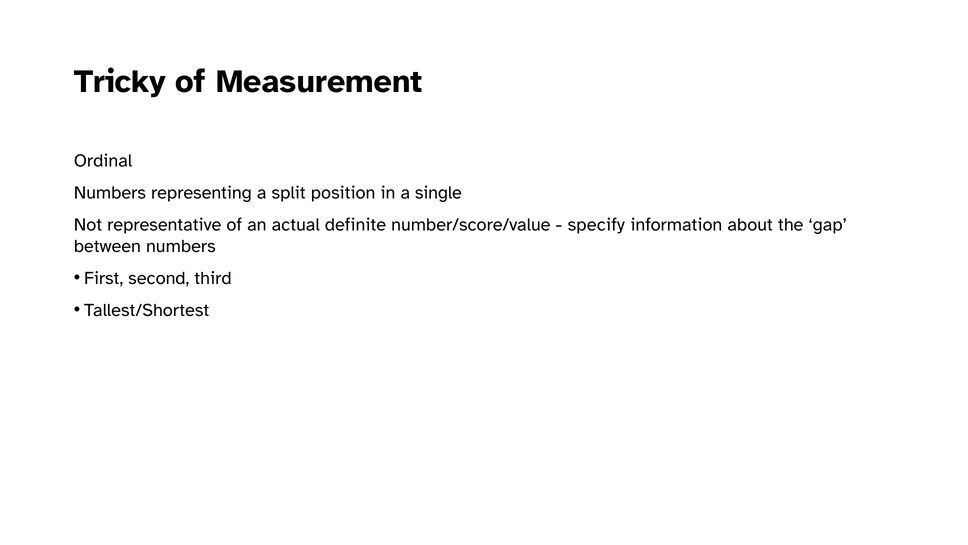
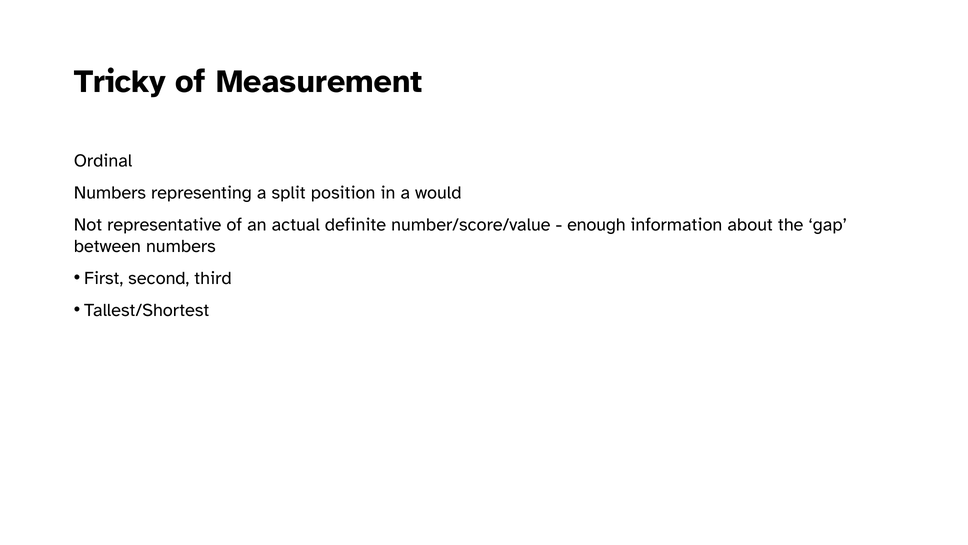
single: single -> would
specify: specify -> enough
